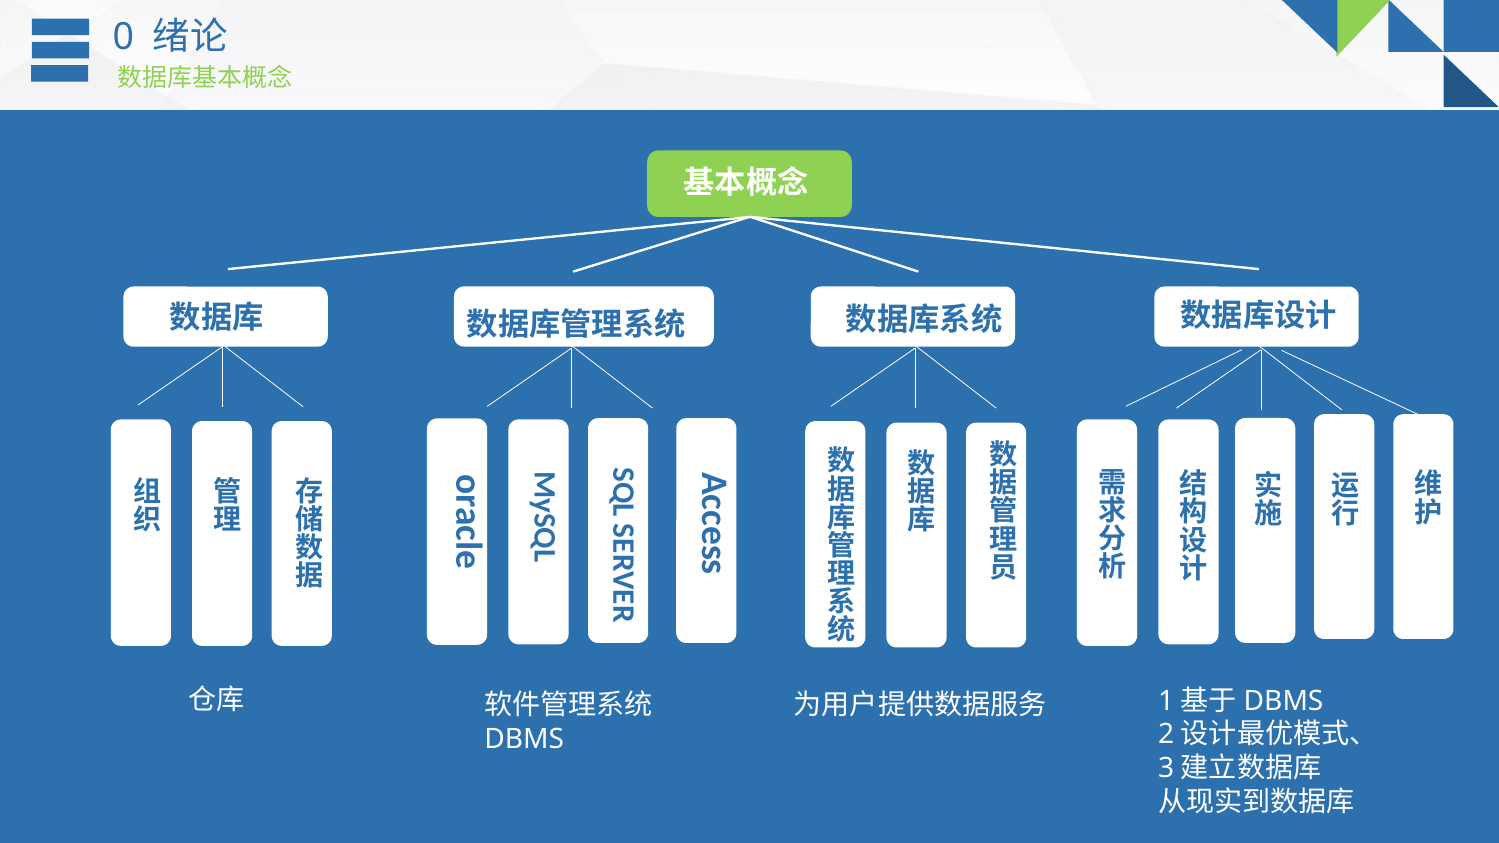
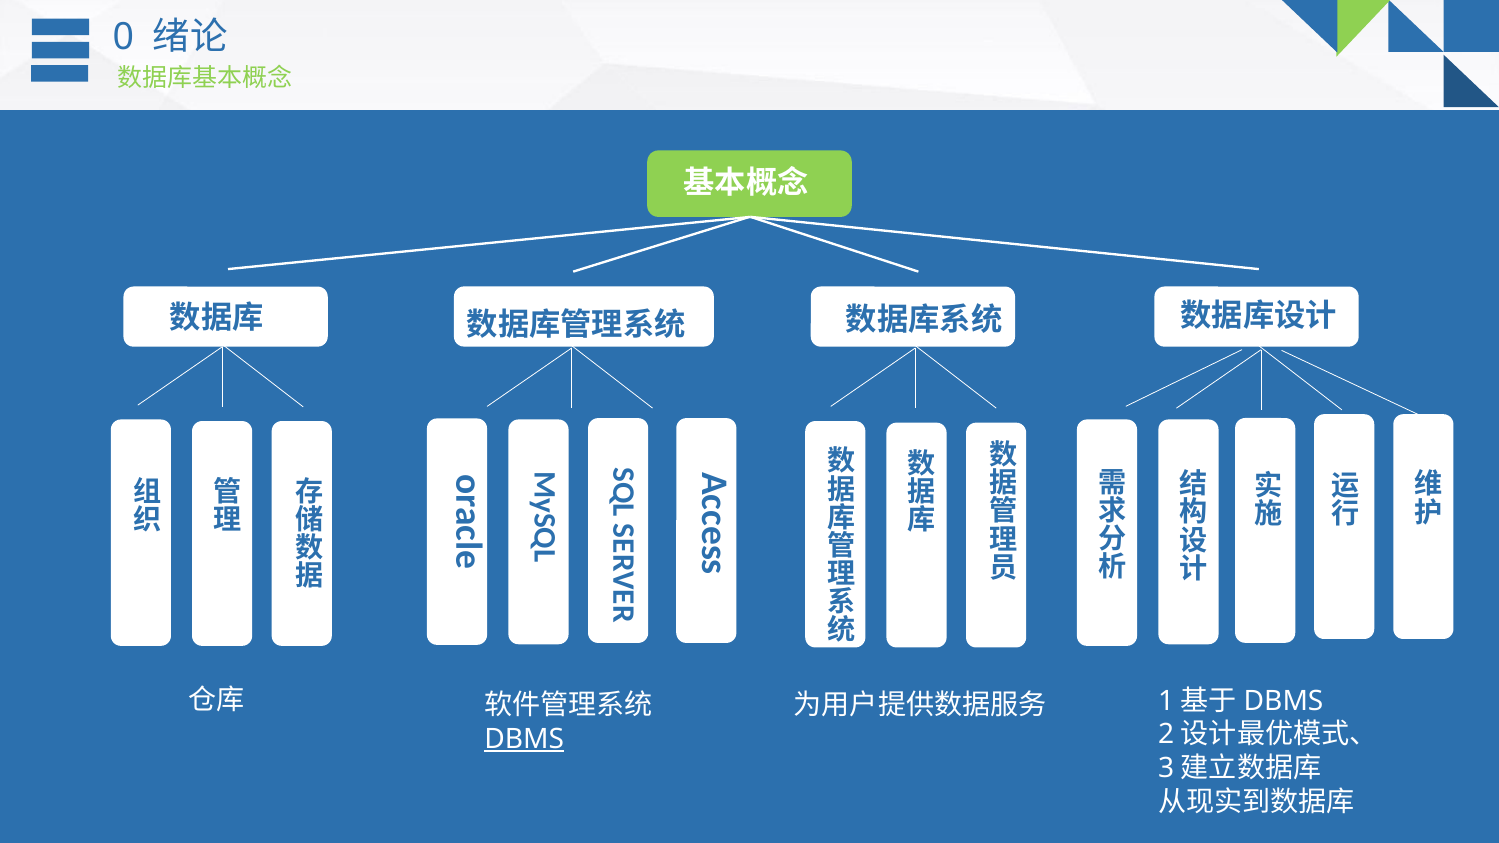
DBMS underline: none -> present
